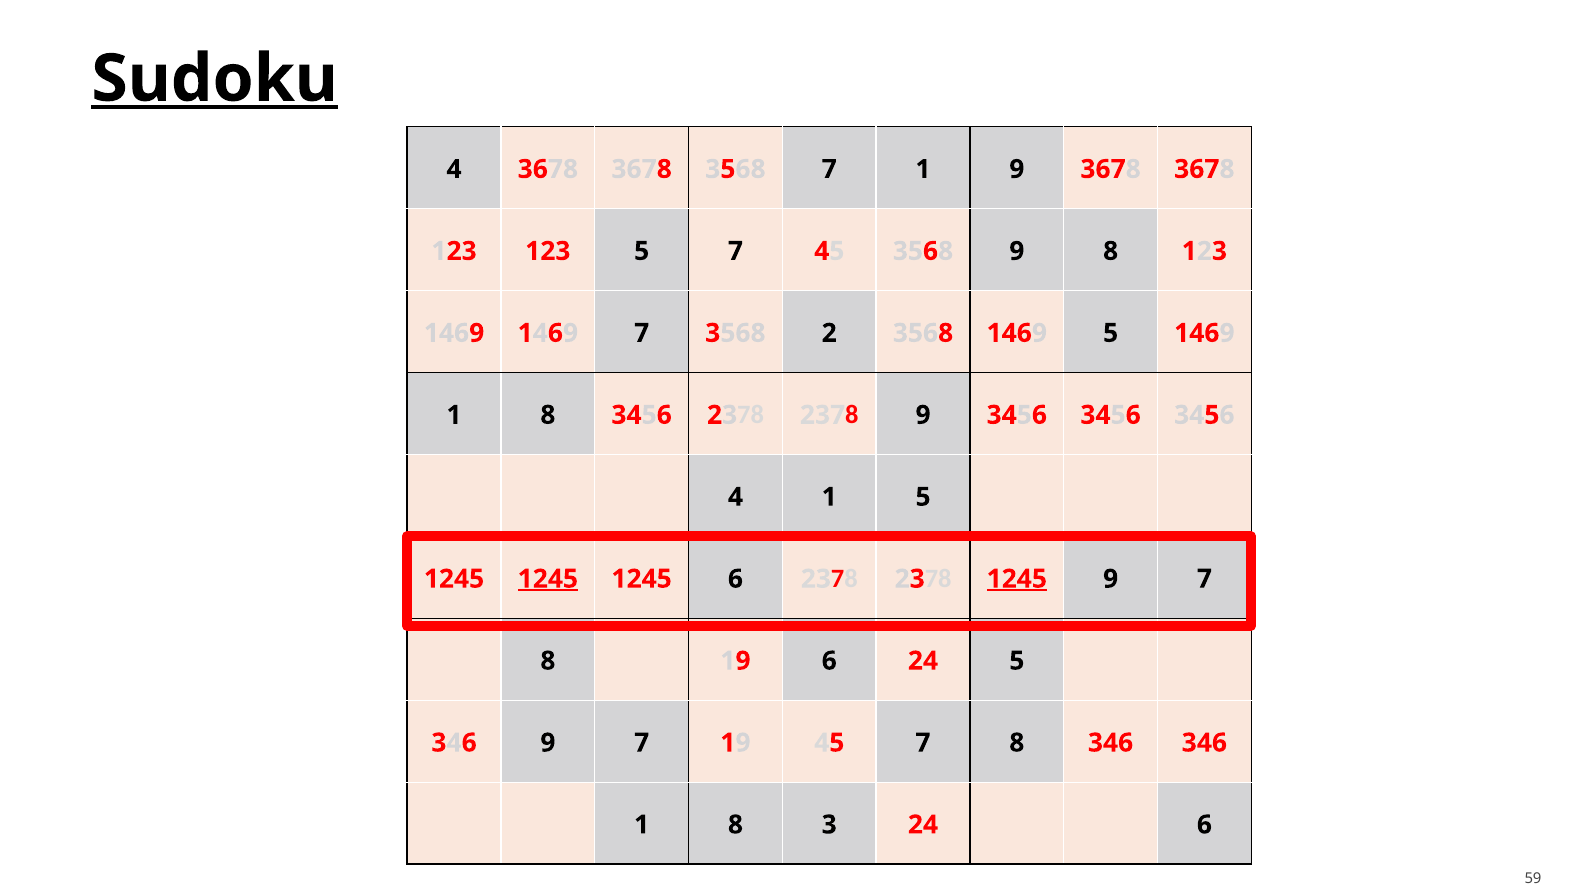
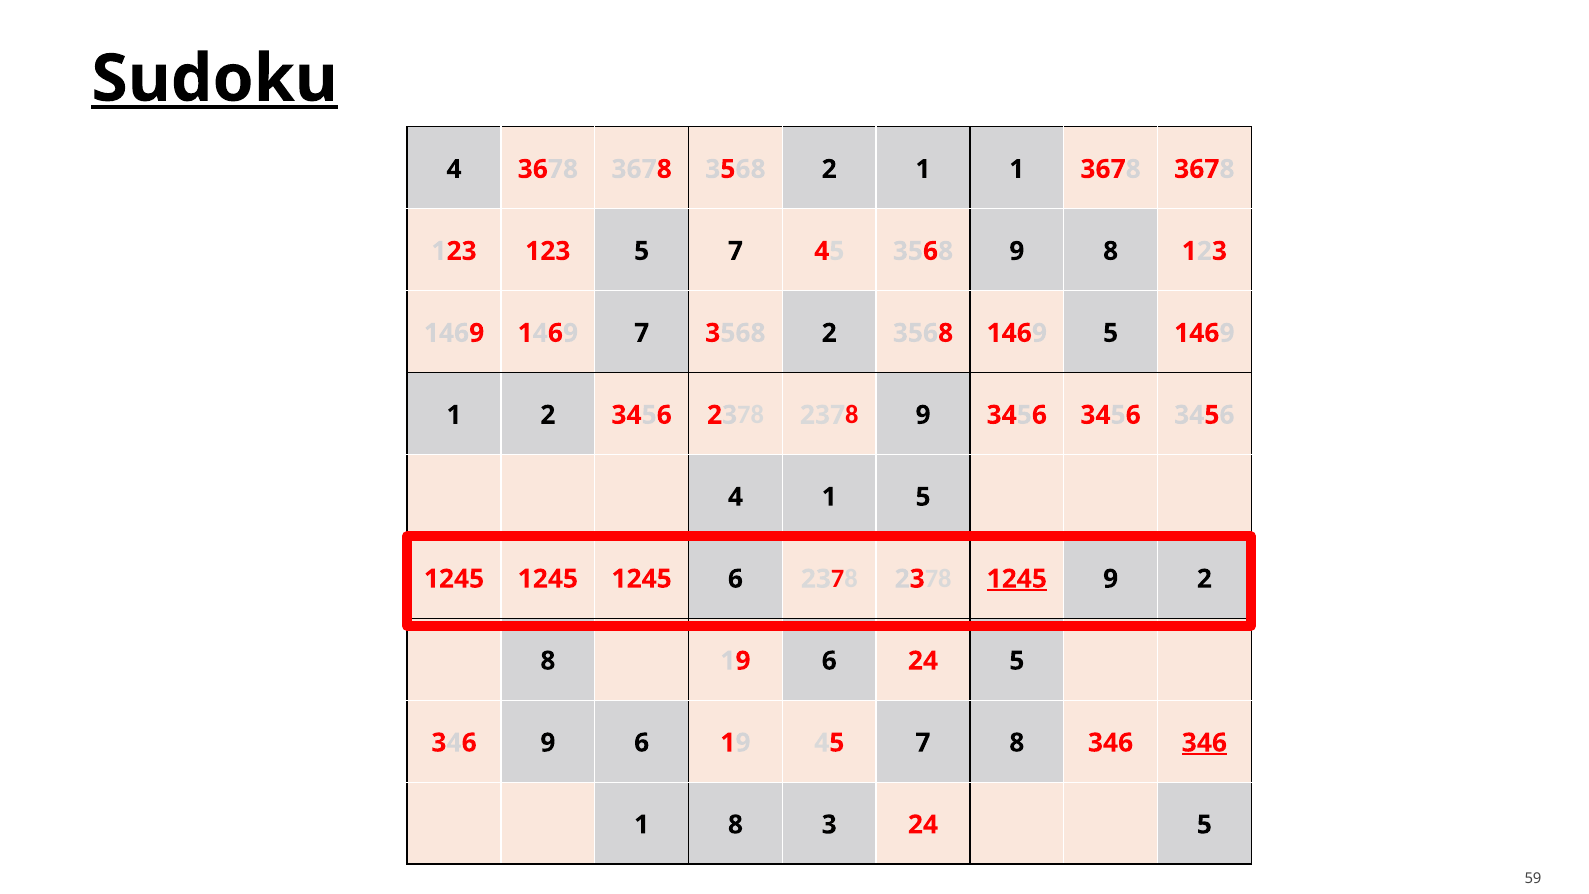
3678 3568 7: 7 -> 2
1 9: 9 -> 1
8 at (548, 415): 8 -> 2
1245 at (548, 579) underline: present -> none
7 at (1204, 579): 7 -> 2
346 9 7: 7 -> 6
346 at (1204, 743) underline: none -> present
3 24 6: 6 -> 5
